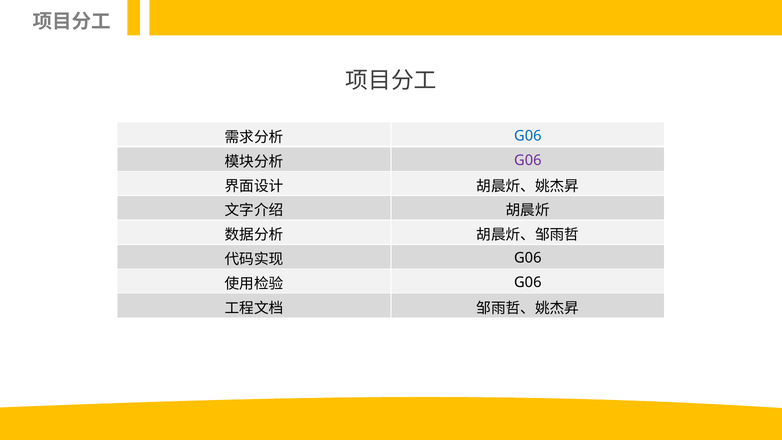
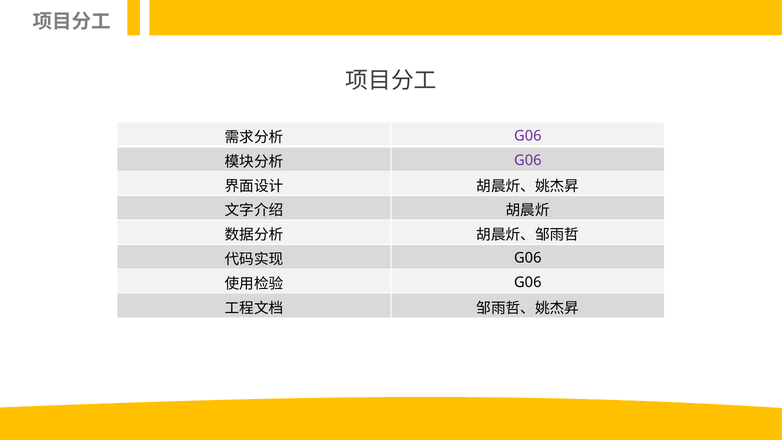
G06 at (528, 136) colour: blue -> purple
